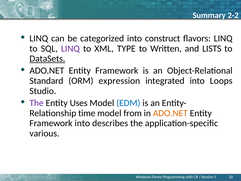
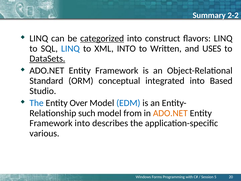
categorized underline: none -> present
LINQ at (70, 48) colour: purple -> blue
XML TYPE: TYPE -> INTO
LISTS: LISTS -> USES
expression: expression -> conceptual
Loops: Loops -> Based
The at (37, 103) colour: purple -> blue
Uses: Uses -> Over
time: time -> such
